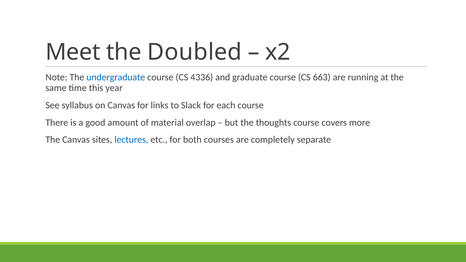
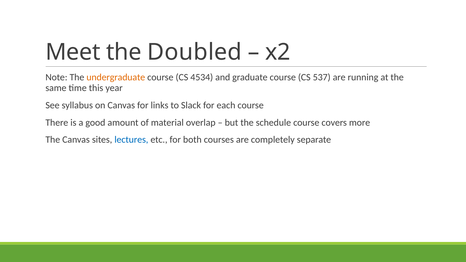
undergraduate colour: blue -> orange
4336: 4336 -> 4534
663: 663 -> 537
thoughts: thoughts -> schedule
